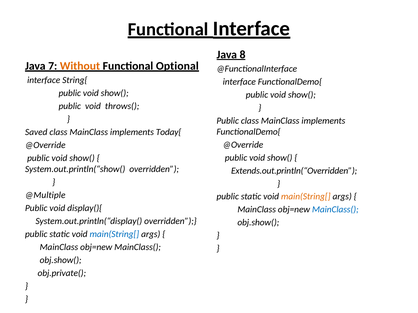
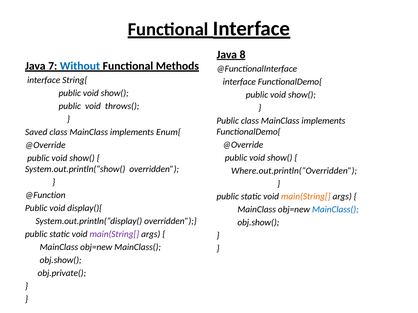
Without colour: orange -> blue
Optional: Optional -> Methods
Today{: Today{ -> Enum{
Extends.out.println(“Overridden: Extends.out.println(“Overridden -> Where.out.println(“Overridden
@Multiple: @Multiple -> @Function
main(String[ at (114, 234) colour: blue -> purple
